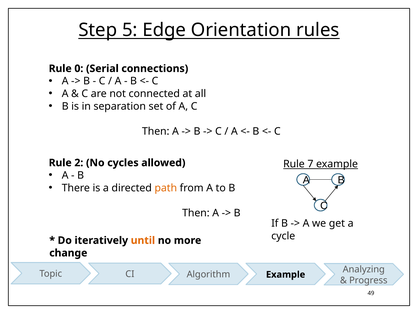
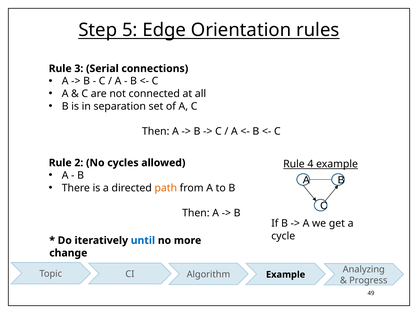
0: 0 -> 3
7: 7 -> 4
until colour: orange -> blue
